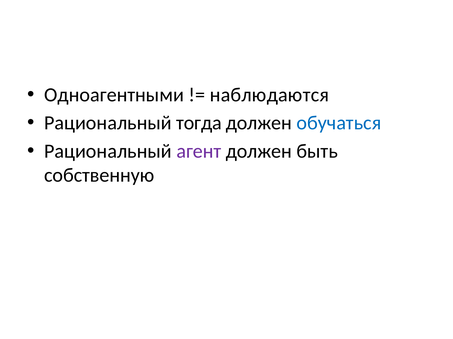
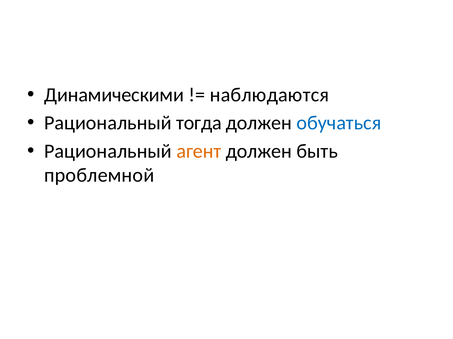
Одноагентными: Одноагентными -> Динамическими
агент colour: purple -> orange
собственную: собственную -> проблемной
